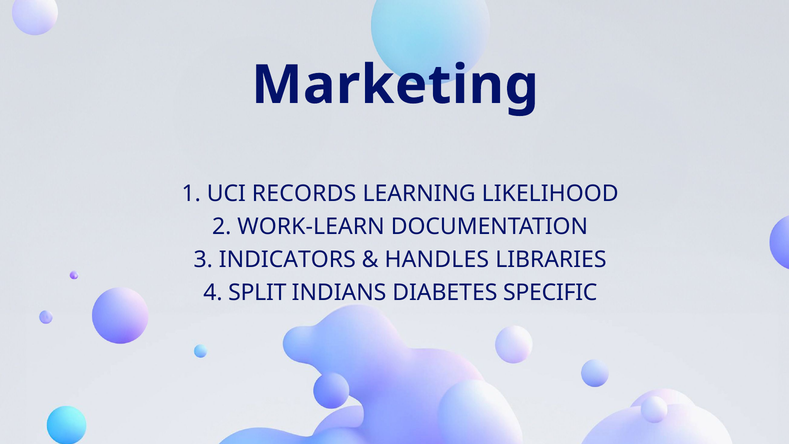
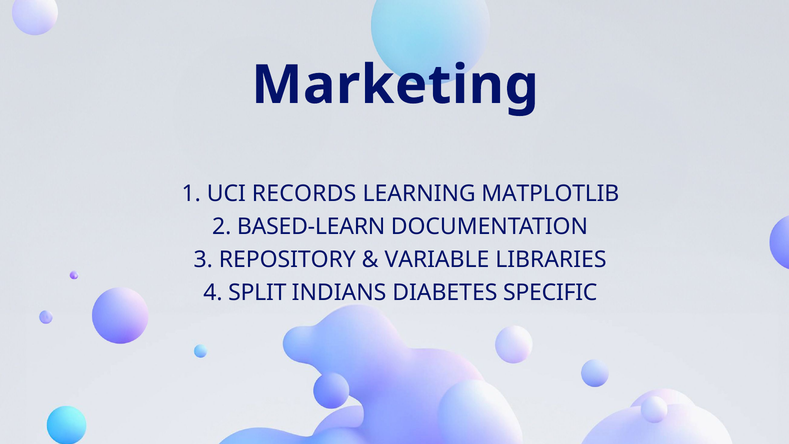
LIKELIHOOD: LIKELIHOOD -> MATPLOTLIB
WORK-LEARN: WORK-LEARN -> BASED-LEARN
INDICATORS: INDICATORS -> REPOSITORY
HANDLES: HANDLES -> VARIABLE
